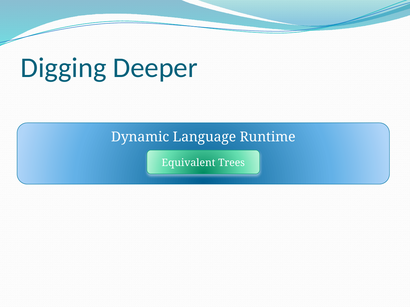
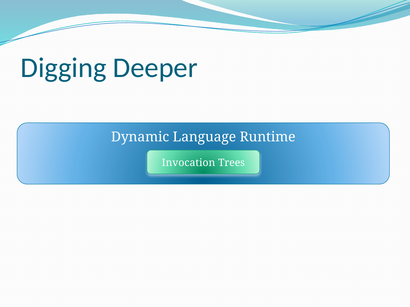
Equivalent: Equivalent -> Invocation
